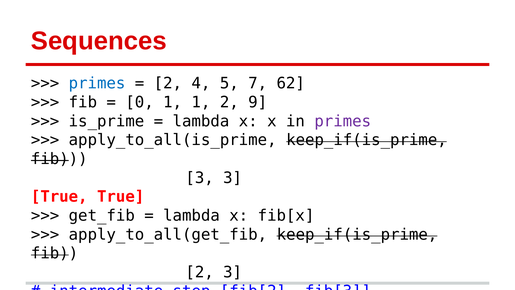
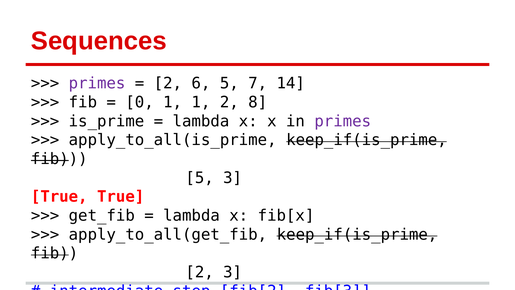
primes at (97, 83) colour: blue -> purple
4: 4 -> 6
62: 62 -> 14
9: 9 -> 8
3 at (200, 178): 3 -> 5
